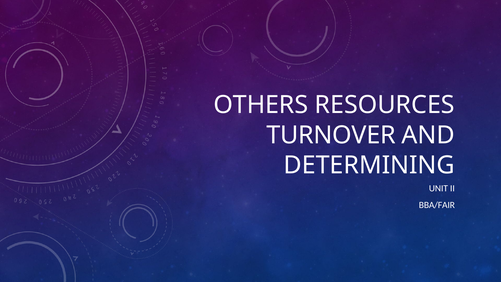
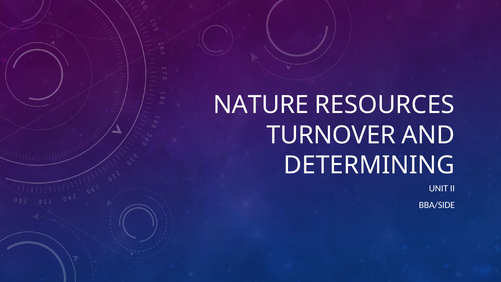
OTHERS: OTHERS -> NATURE
BBA/FAIR: BBA/FAIR -> BBA/SIDE
